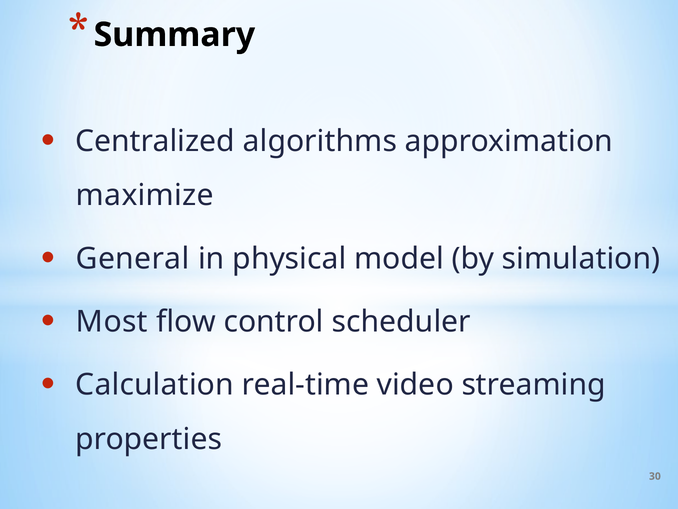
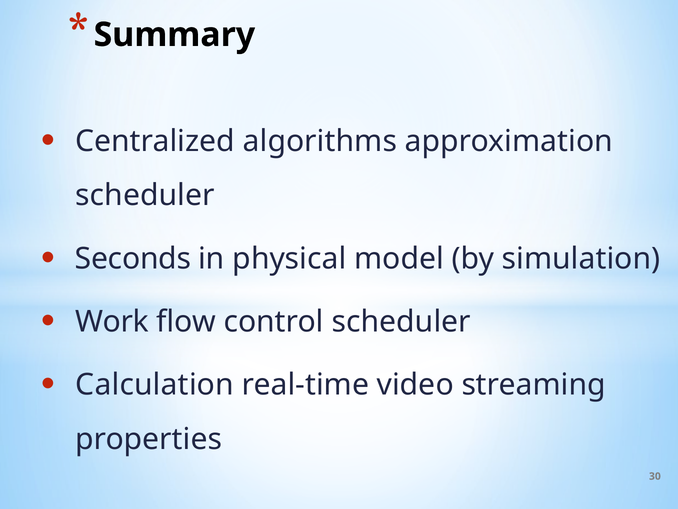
maximize at (145, 195): maximize -> scheduler
General: General -> Seconds
Most: Most -> Work
